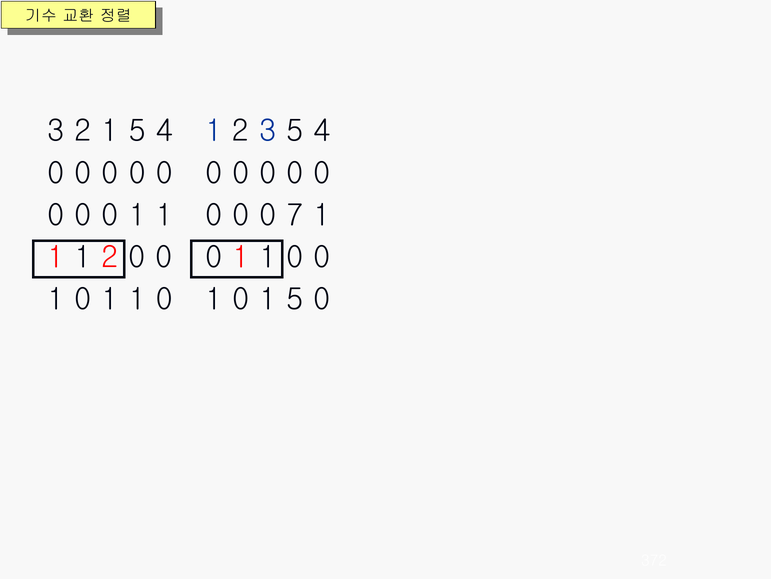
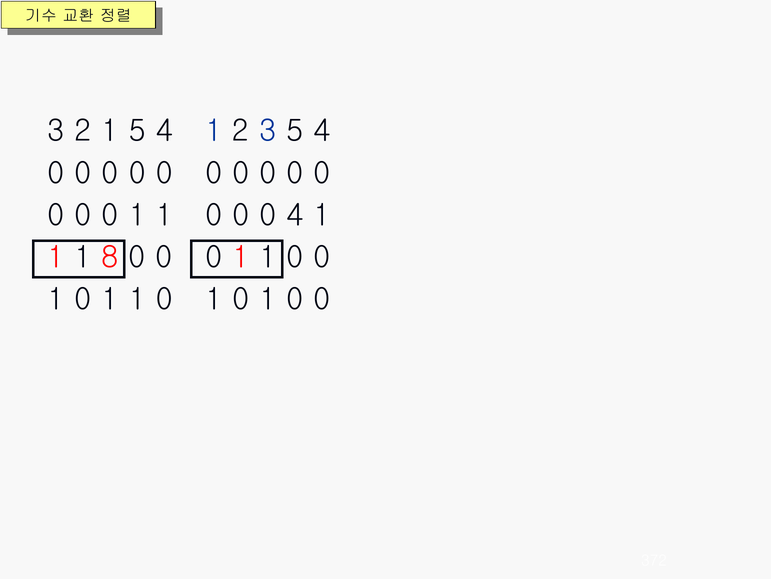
0 7: 7 -> 4
1 1 2: 2 -> 8
1 0 1 5: 5 -> 0
